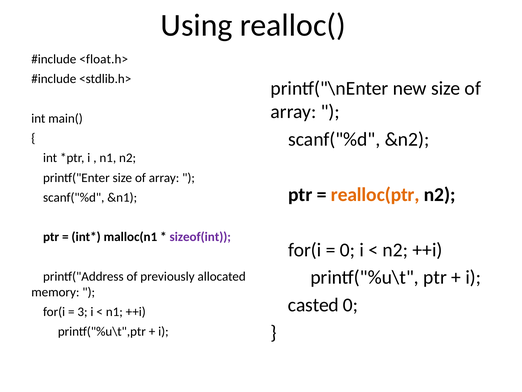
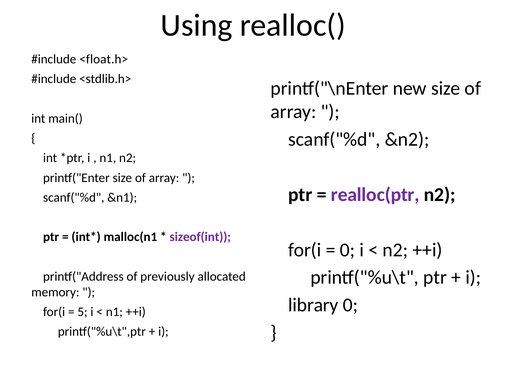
realloc(ptr colour: orange -> purple
casted: casted -> library
3: 3 -> 5
